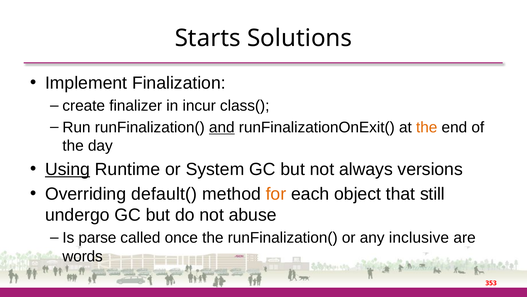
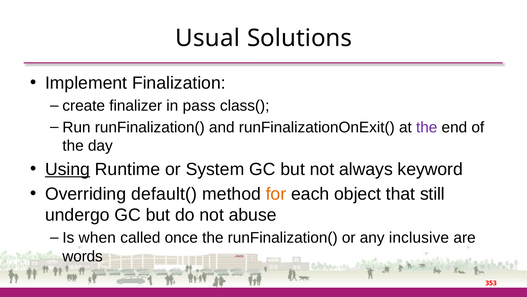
Starts: Starts -> Usual
incur: incur -> pass
and underline: present -> none
the at (427, 127) colour: orange -> purple
versions: versions -> keyword
parse: parse -> when
